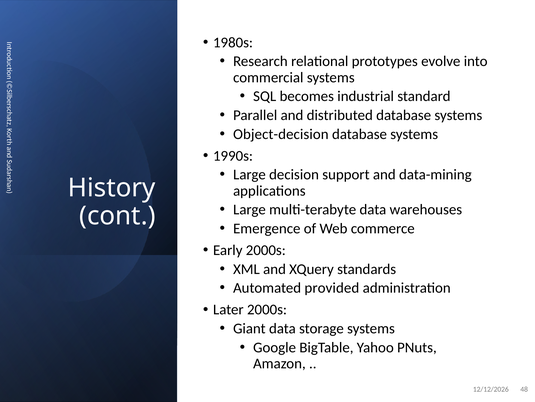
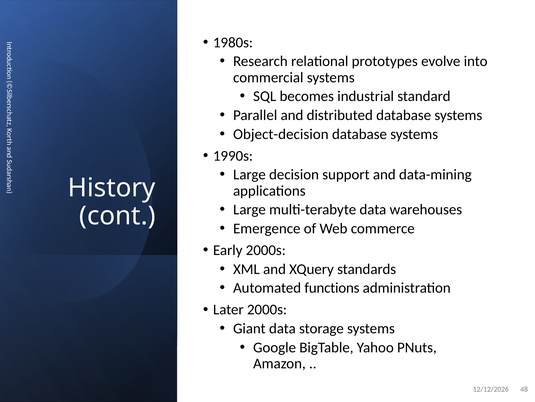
provided: provided -> functions
